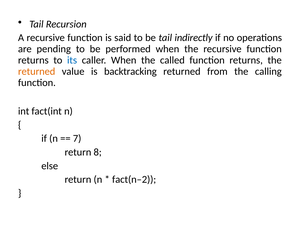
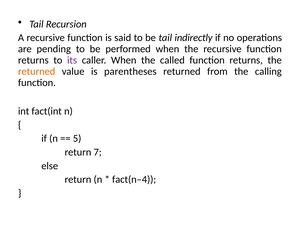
its colour: blue -> purple
backtracking: backtracking -> parentheses
7: 7 -> 5
8: 8 -> 7
fact(n–2: fact(n–2 -> fact(n–4
